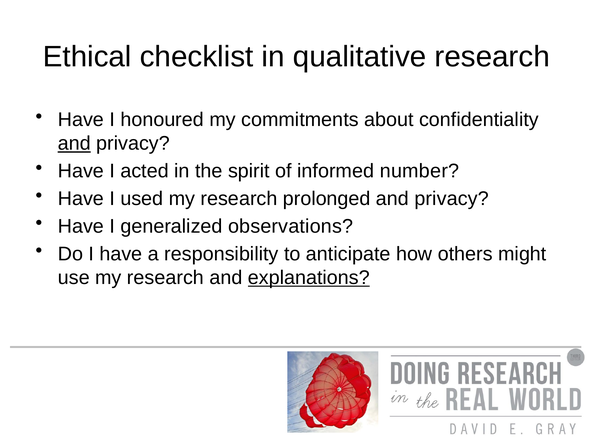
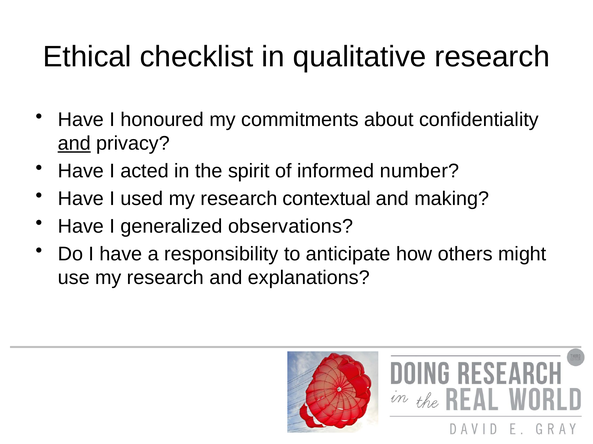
prolonged: prolonged -> contextual
privacy at (452, 199): privacy -> making
explanations underline: present -> none
